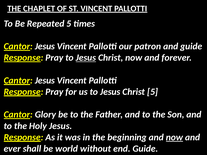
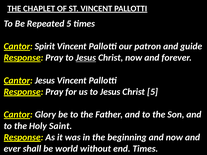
Jesus at (45, 46): Jesus -> Spirit
Holy Jesus: Jesus -> Saint
now at (174, 137) underline: present -> none
end Guide: Guide -> Times
